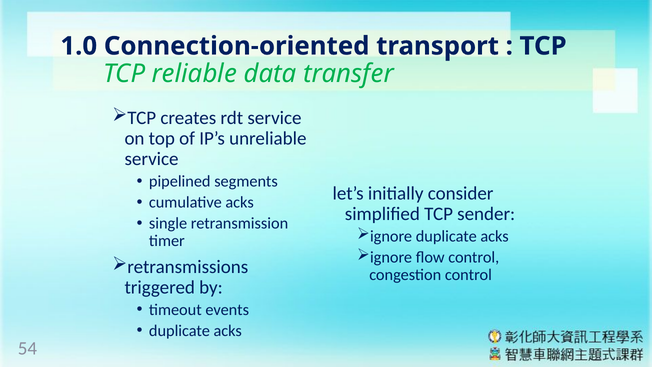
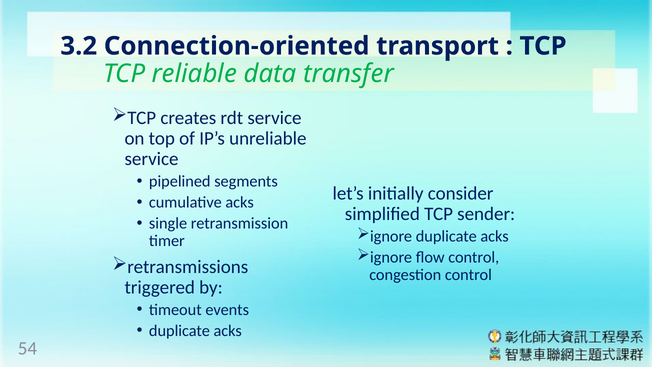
1.0: 1.0 -> 3.2
